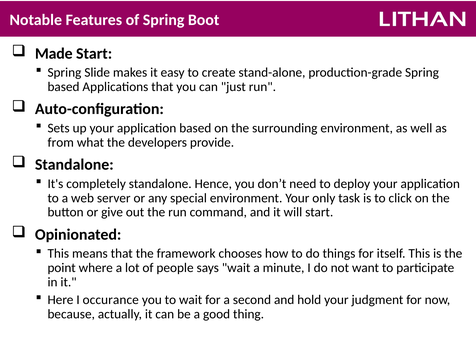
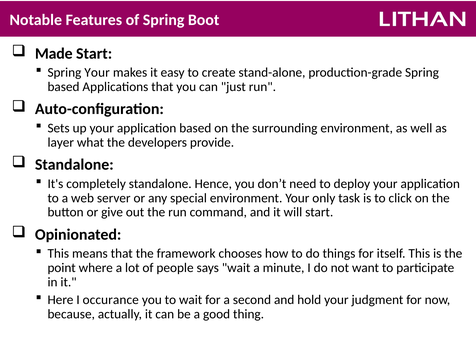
Spring Slide: Slide -> Your
from: from -> layer
